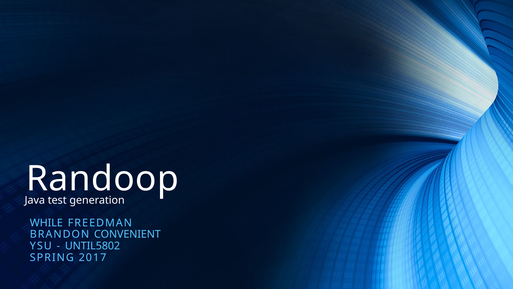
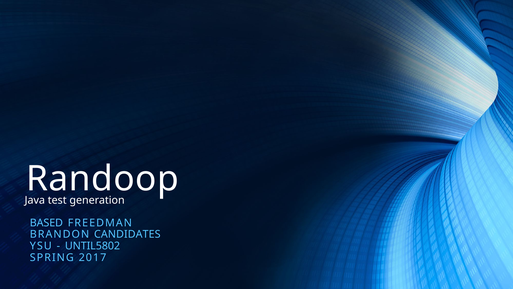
WHILE: WHILE -> BASED
CONVENIENT: CONVENIENT -> CANDIDATES
